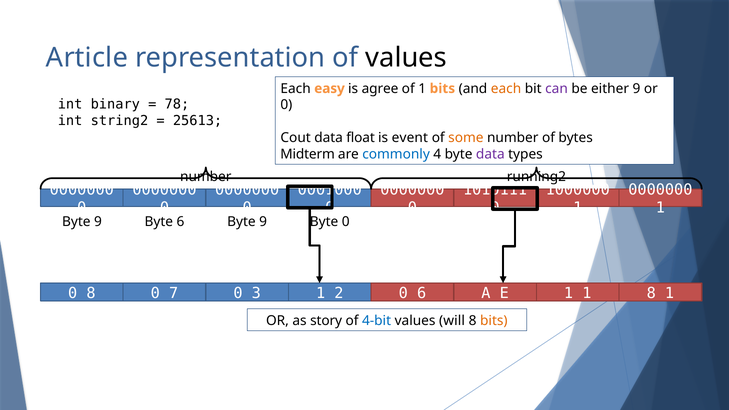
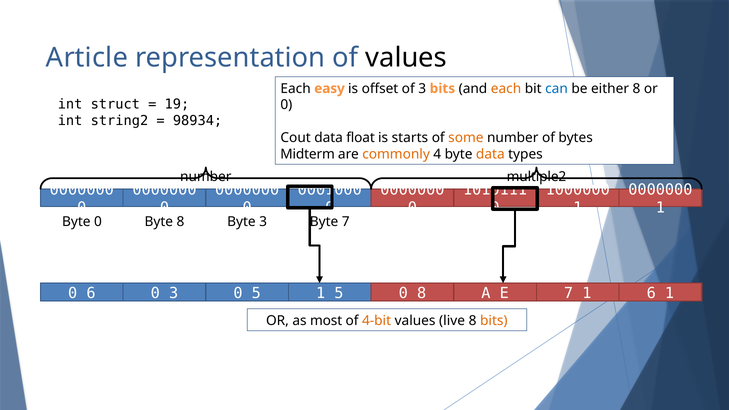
agree: agree -> offset
of 1: 1 -> 3
can colour: purple -> blue
either 9: 9 -> 8
binary: binary -> struct
78: 78 -> 19
25613: 25613 -> 98934
event: event -> starts
commonly colour: blue -> orange
data at (490, 154) colour: purple -> orange
running2: running2 -> multiple2
9 at (98, 222): 9 -> 0
Byte 6: 6 -> 8
9 at (263, 222): 9 -> 3
Byte 0: 0 -> 7
0 8: 8 -> 6
0 7: 7 -> 3
0 3: 3 -> 5
1 2: 2 -> 5
0 6: 6 -> 8
E 1: 1 -> 7
1 8: 8 -> 6
story: story -> most
4-bit colour: blue -> orange
will: will -> live
